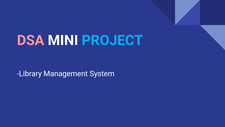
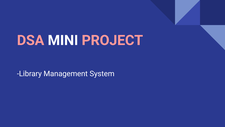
PROJECT colour: light blue -> pink
